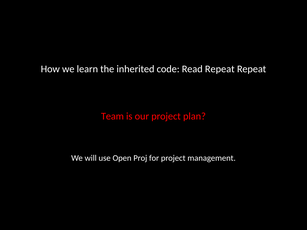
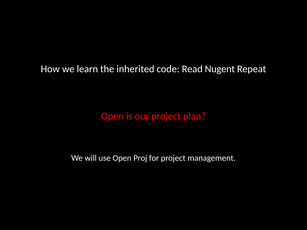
Read Repeat: Repeat -> Nugent
Team at (112, 116): Team -> Open
